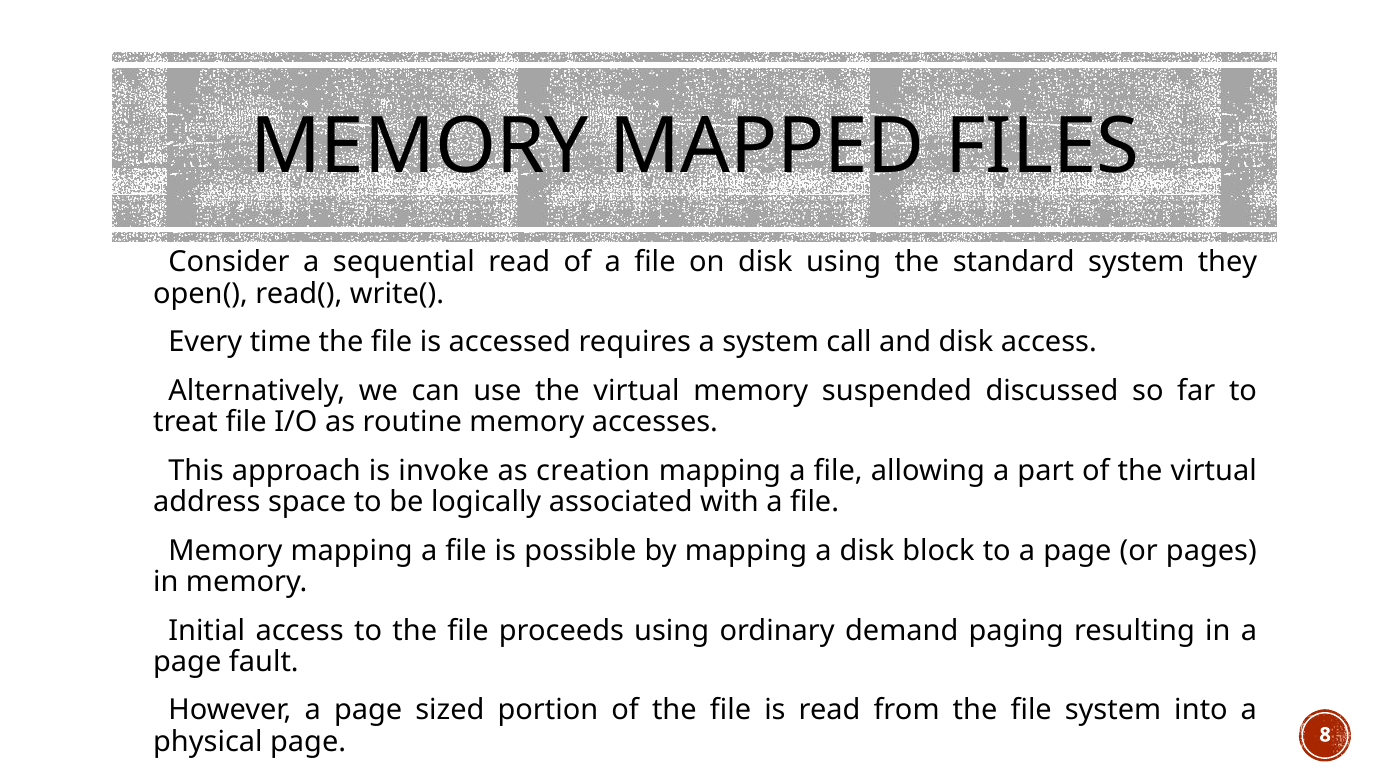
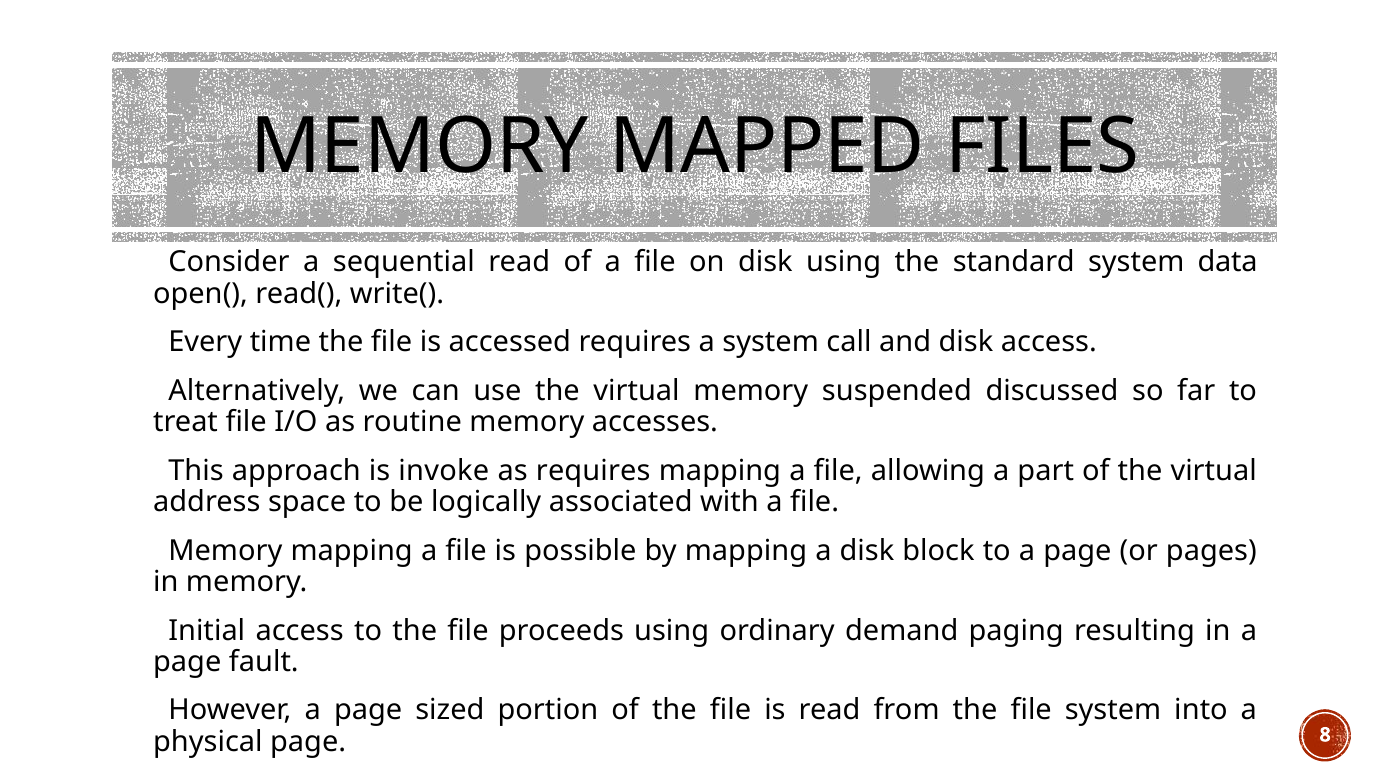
they: they -> data
as creation: creation -> requires
